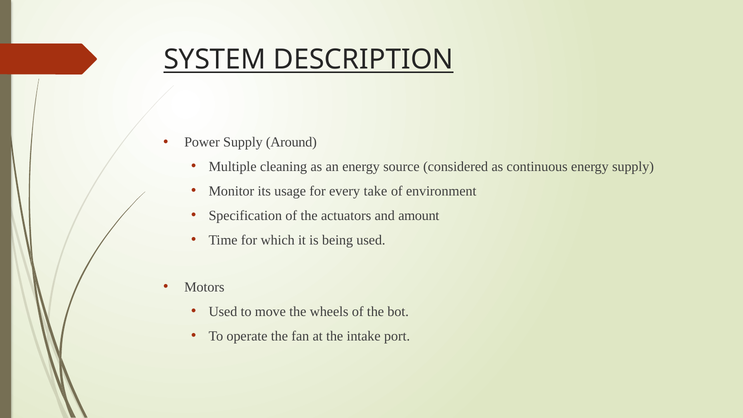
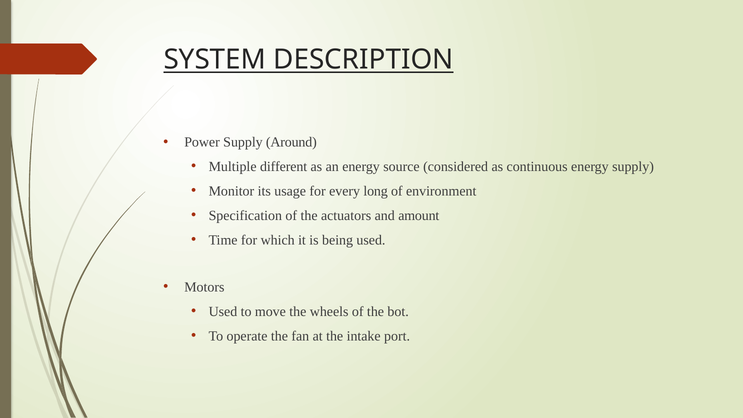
cleaning: cleaning -> different
take: take -> long
